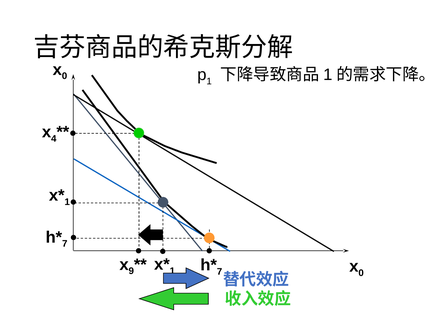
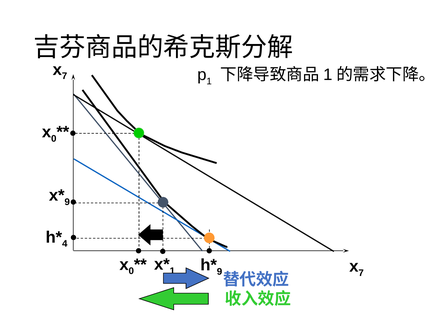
0 at (65, 76): 0 -> 7
4 at (54, 139): 4 -> 0
1 at (67, 202): 1 -> 9
7 at (65, 244): 7 -> 4
7 at (220, 271): 7 -> 9
9 at (131, 271): 9 -> 0
0 at (361, 273): 0 -> 7
